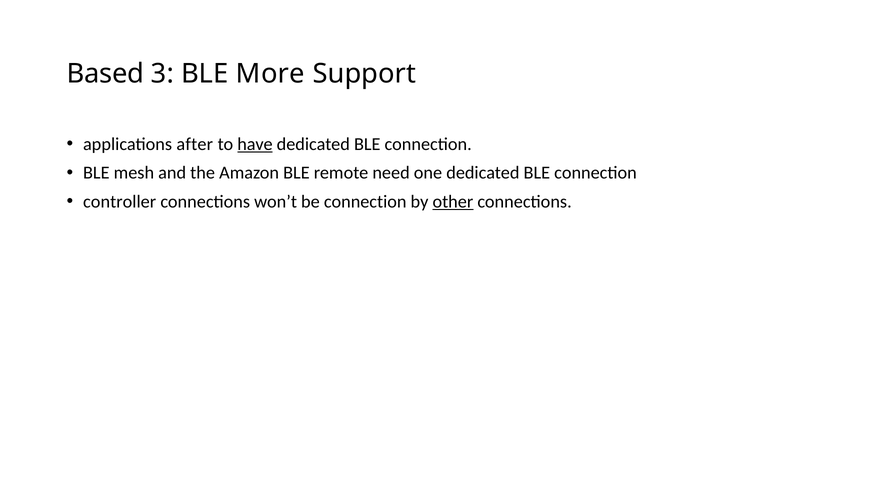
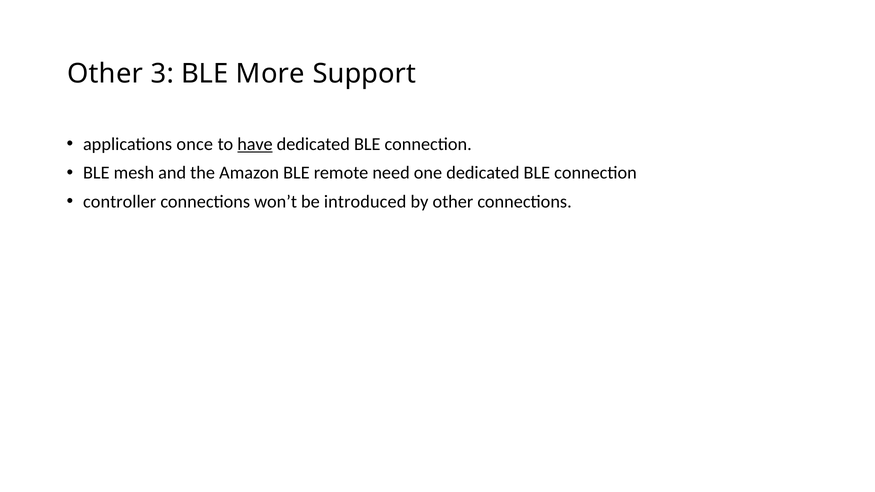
Based at (105, 74): Based -> Other
after: after -> once
be connection: connection -> introduced
other at (453, 202) underline: present -> none
